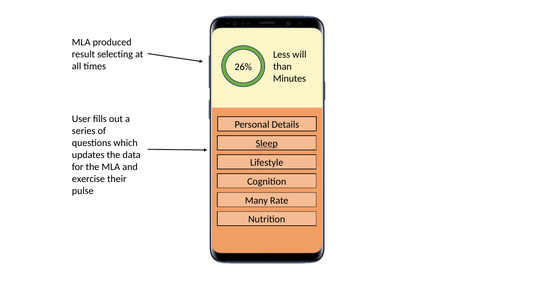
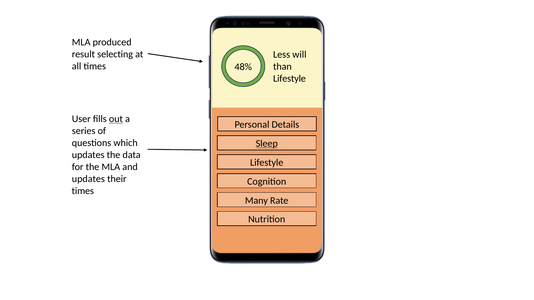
26%: 26% -> 48%
Minutes at (289, 79): Minutes -> Lifestyle
out underline: none -> present
exercise at (88, 179): exercise -> updates
pulse at (83, 191): pulse -> times
